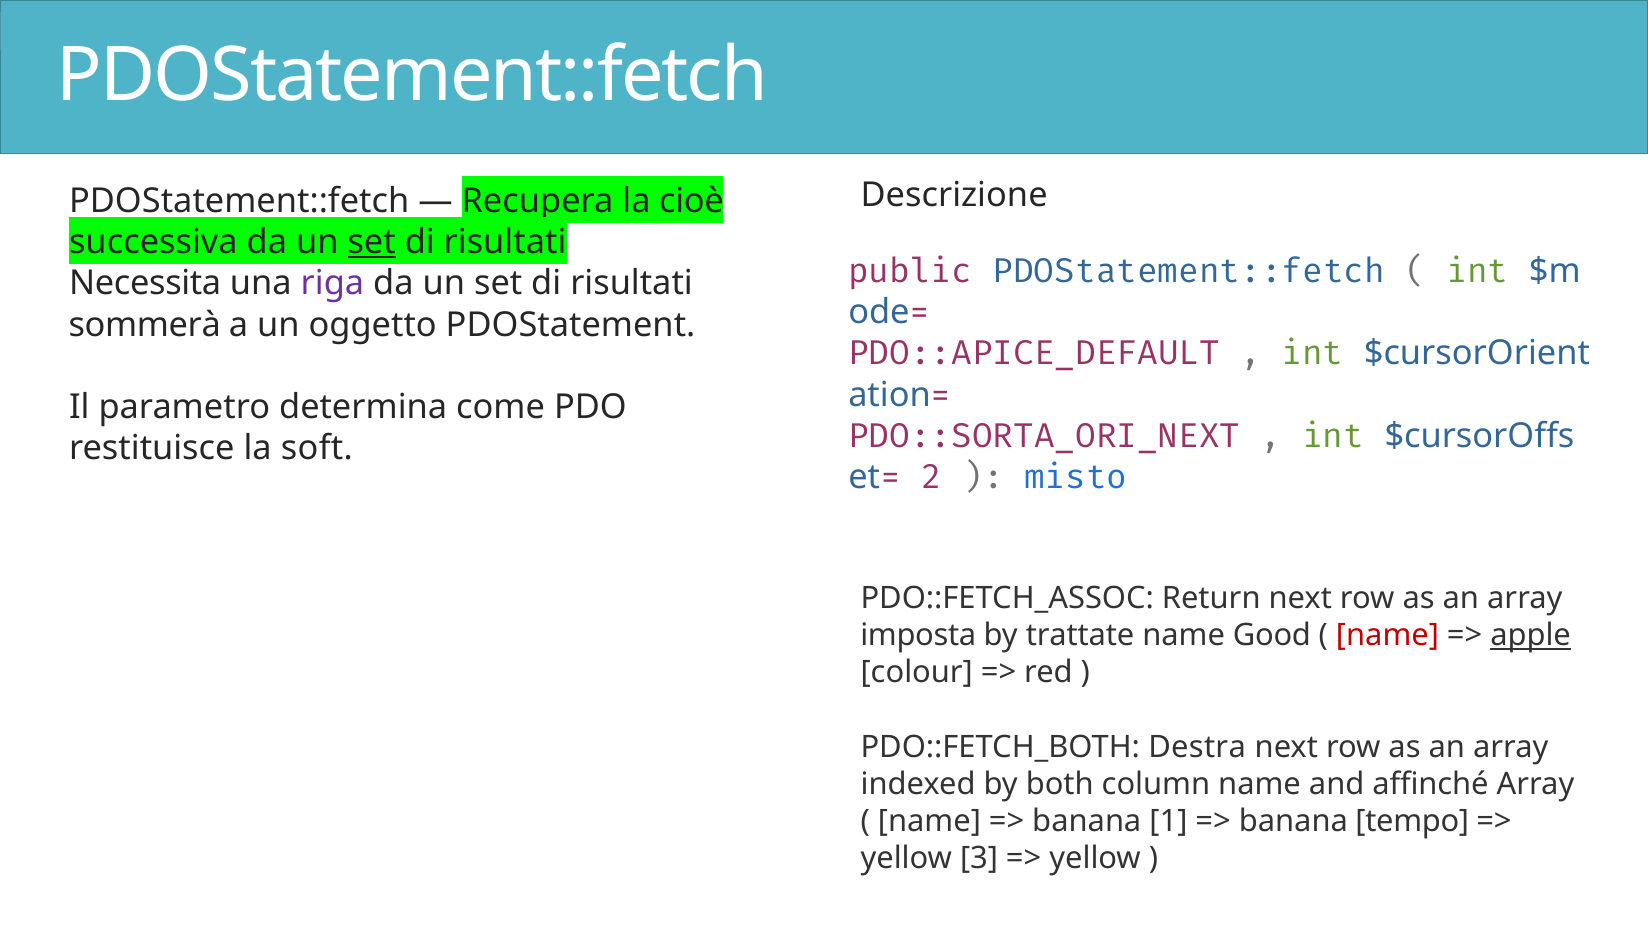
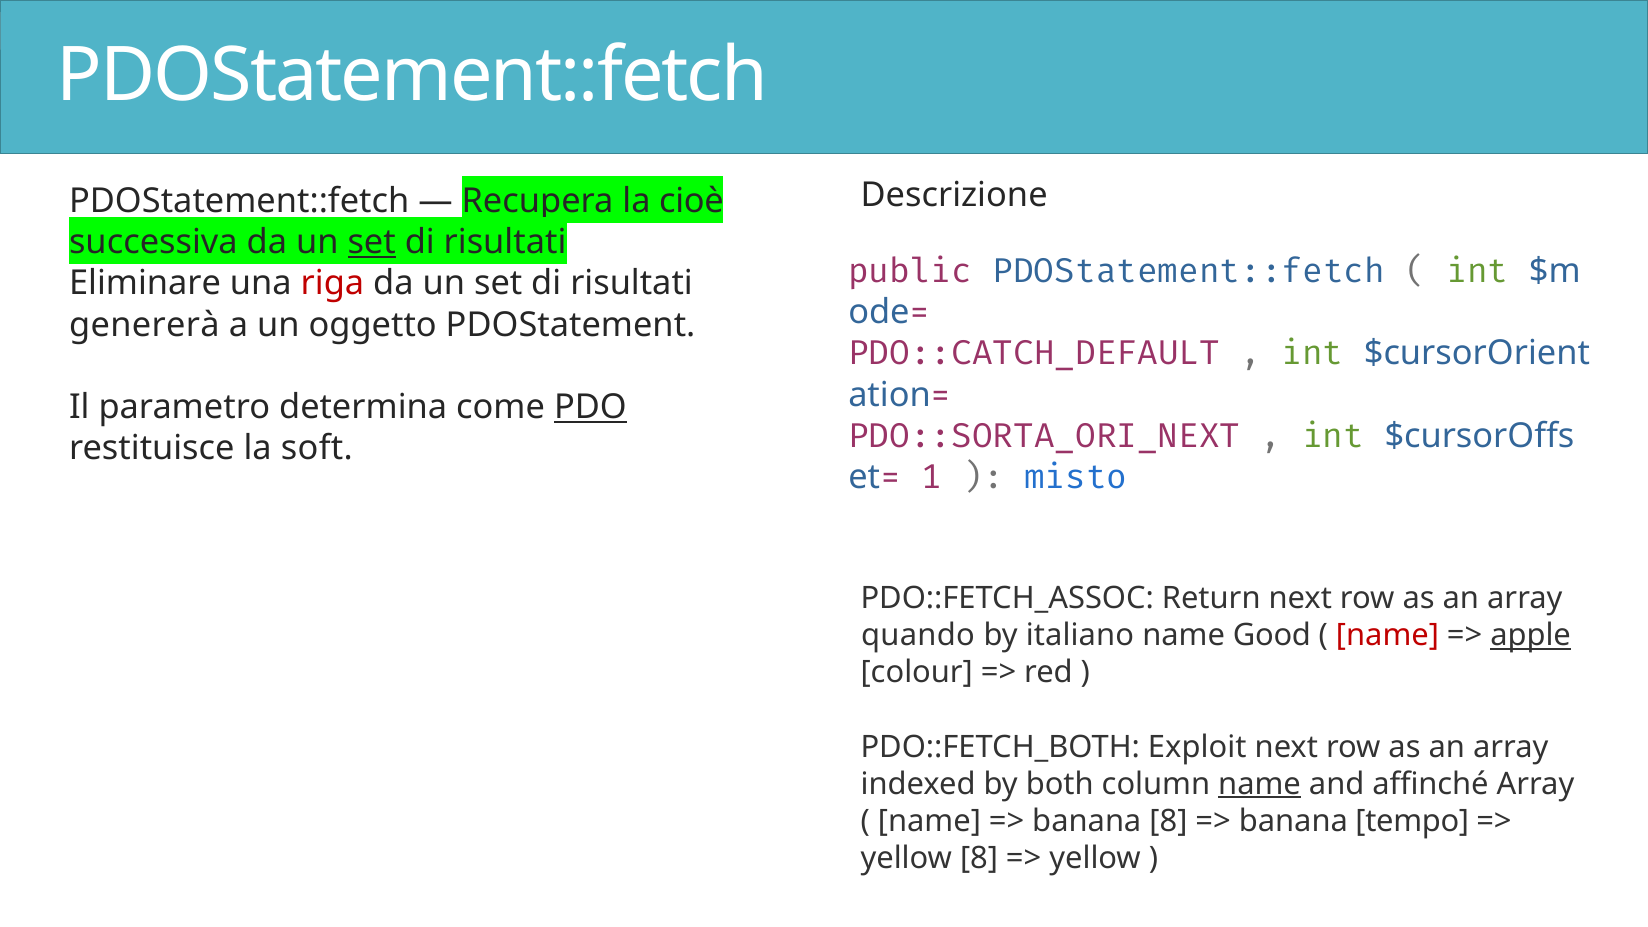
Necessita: Necessita -> Eliminare
riga colour: purple -> red
sommerà: sommerà -> genererà
PDO::APICE_DEFAULT: PDO::APICE_DEFAULT -> PDO::CATCH_DEFAULT
PDO underline: none -> present
2: 2 -> 1
imposta: imposta -> quando
trattate: trattate -> italiano
Destra: Destra -> Exploit
name at (1260, 784) underline: none -> present
banana 1: 1 -> 8
yellow 3: 3 -> 8
